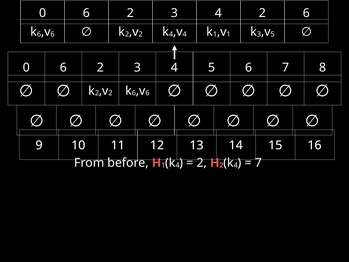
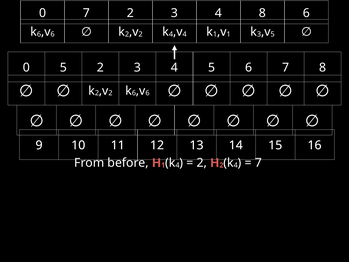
6 at (87, 13): 6 -> 7
4 2: 2 -> 8
6 at (63, 68): 6 -> 5
